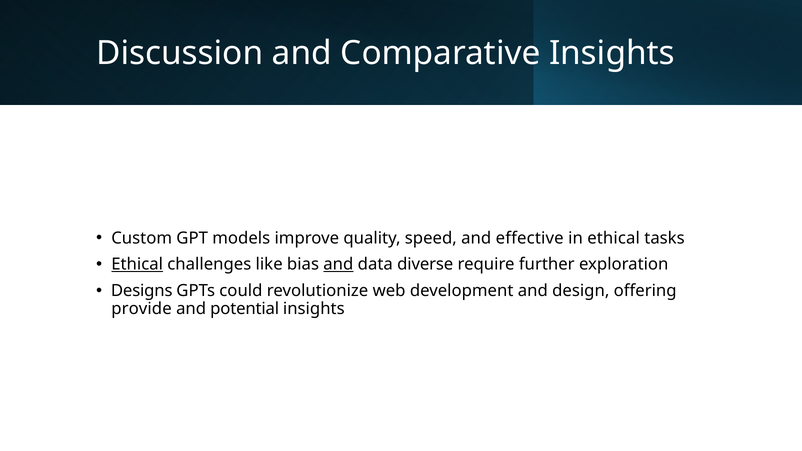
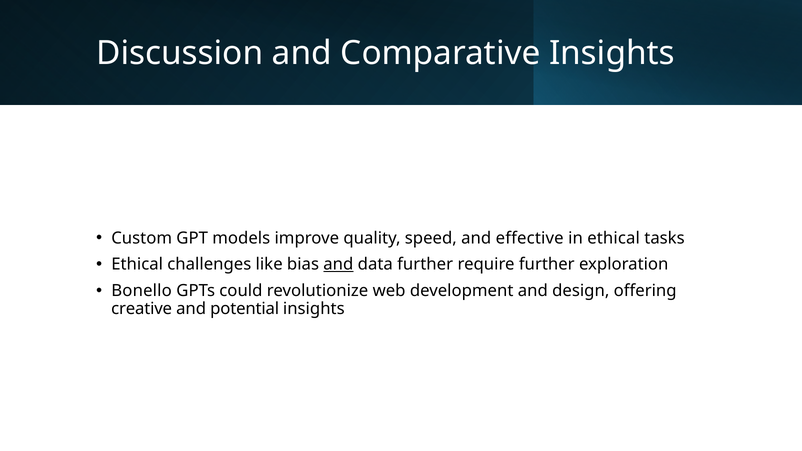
Ethical at (137, 264) underline: present -> none
data diverse: diverse -> further
Designs: Designs -> Bonello
provide: provide -> creative
